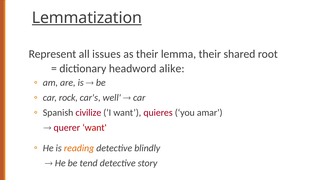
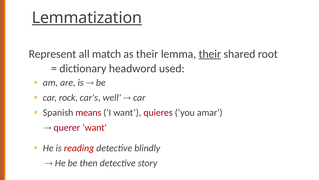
issues: issues -> match
their at (210, 54) underline: none -> present
alike: alike -> used
civilize: civilize -> means
reading colour: orange -> red
tend: tend -> then
